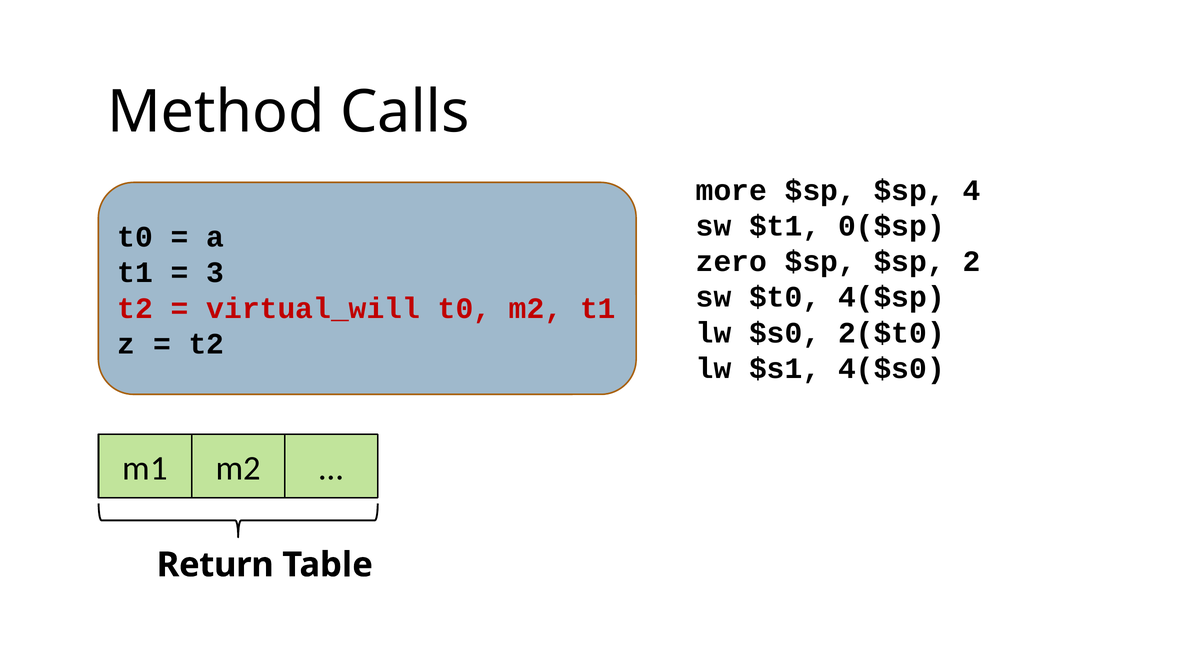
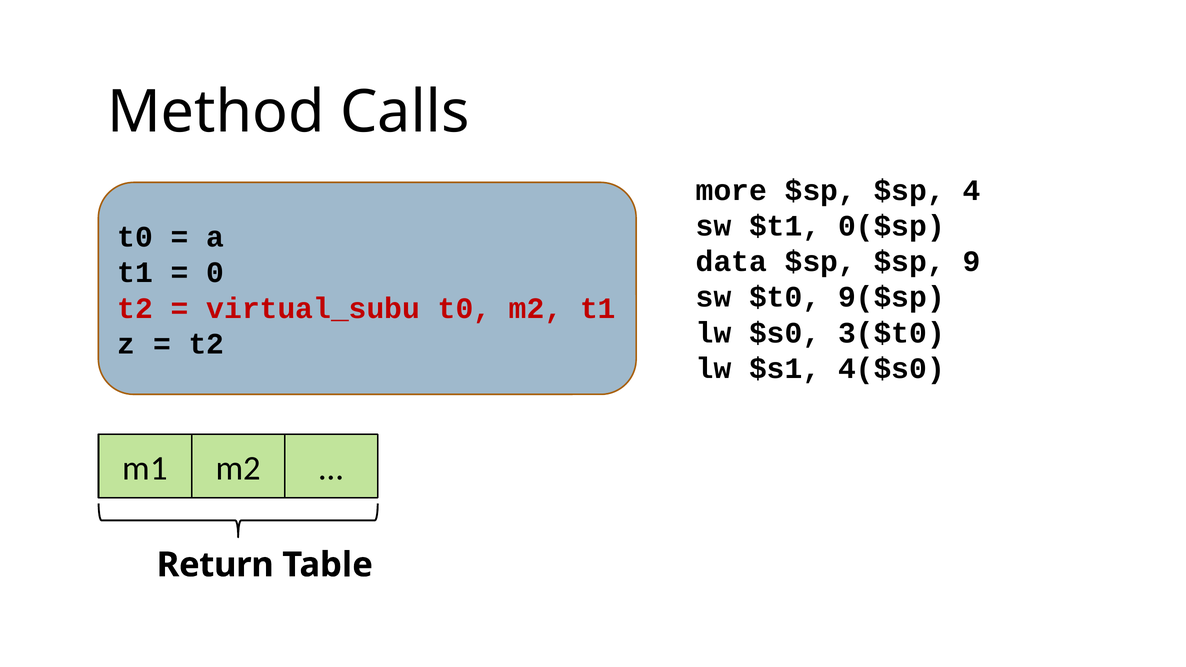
zero: zero -> data
2: 2 -> 9
3: 3 -> 0
4($sp: 4($sp -> 9($sp
virtual_will: virtual_will -> virtual_subu
2($t0: 2($t0 -> 3($t0
